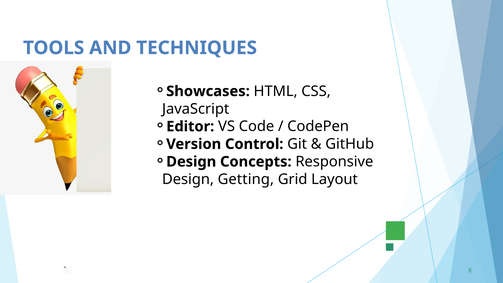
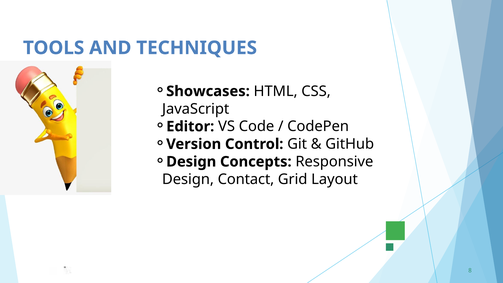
Getting: Getting -> Contact
